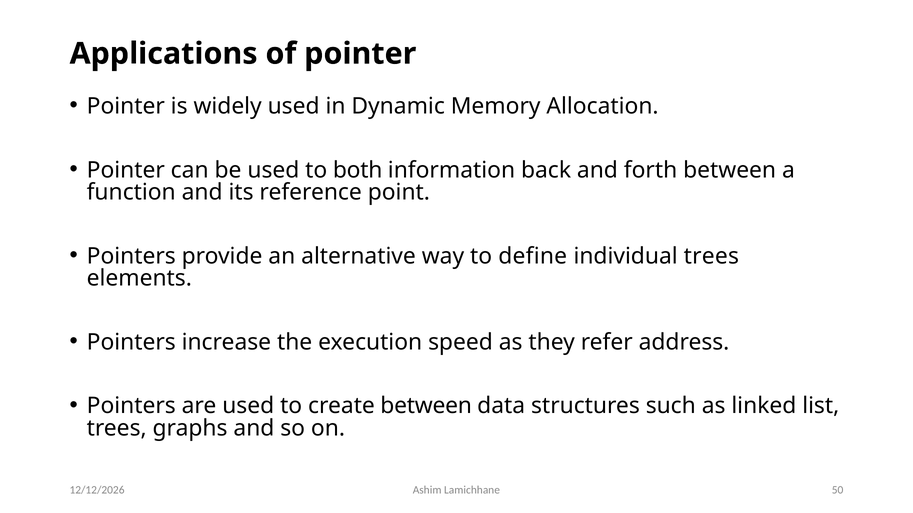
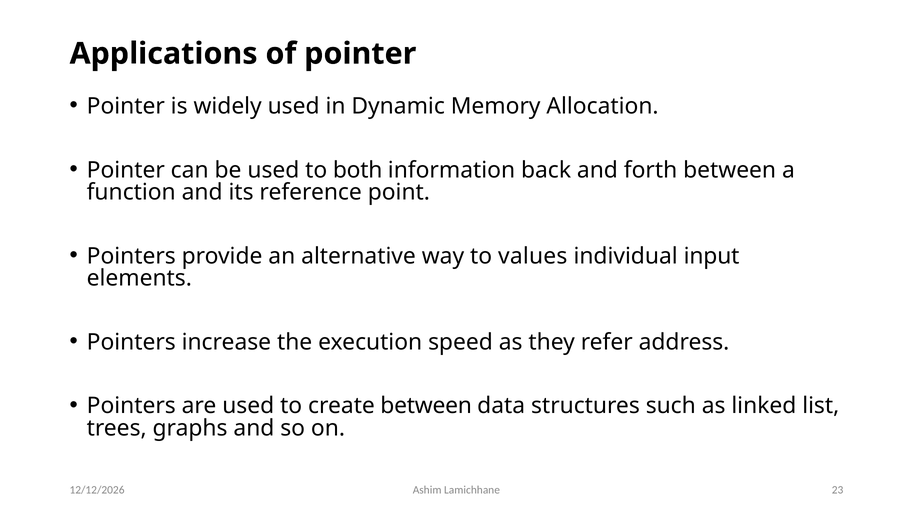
define: define -> values
individual trees: trees -> input
50: 50 -> 23
